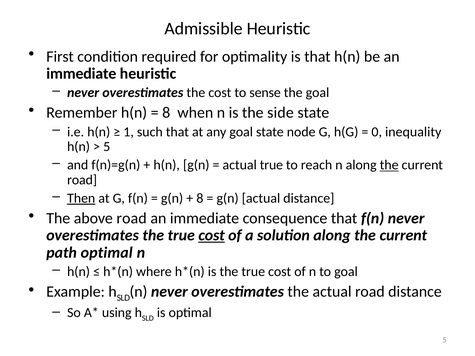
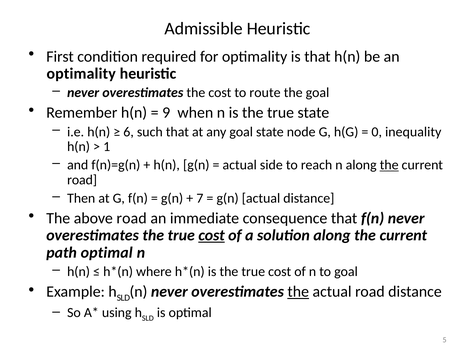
immediate at (81, 74): immediate -> optimality
sense: sense -> route
8 at (166, 113): 8 -> 9
n is the side: side -> true
1: 1 -> 6
5 at (107, 147): 5 -> 1
actual true: true -> side
Then underline: present -> none
8 at (200, 198): 8 -> 7
the at (298, 292) underline: none -> present
